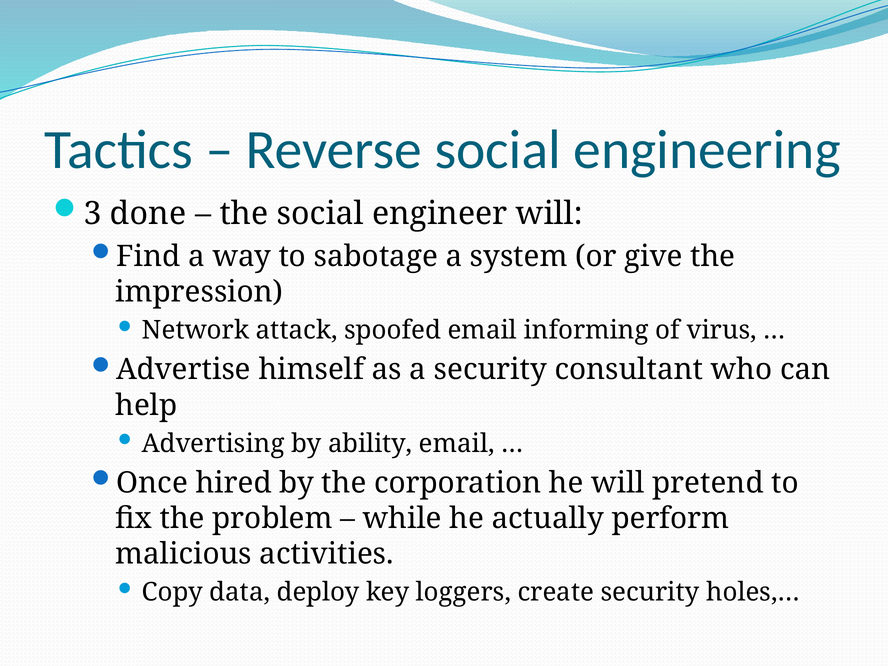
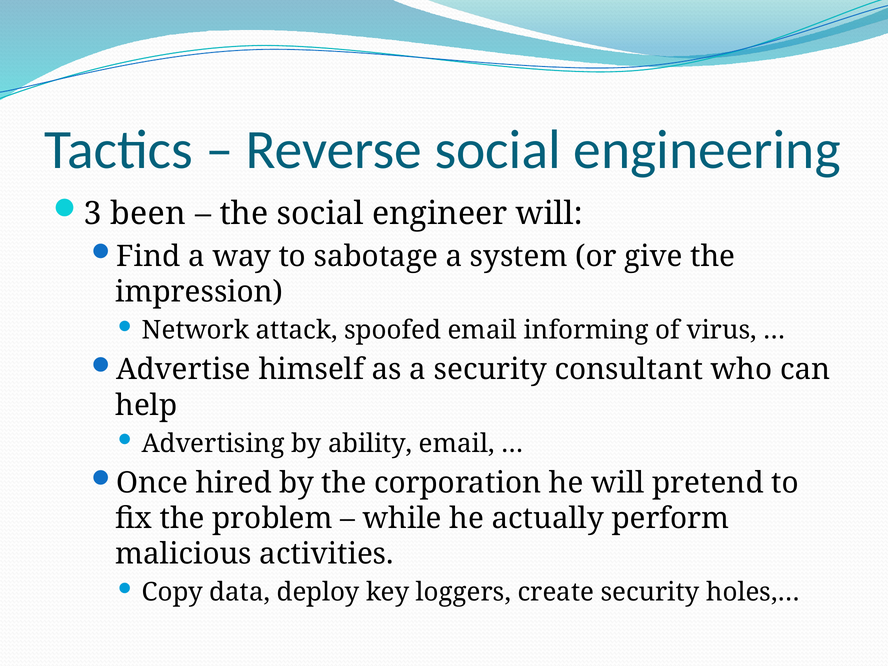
done: done -> been
